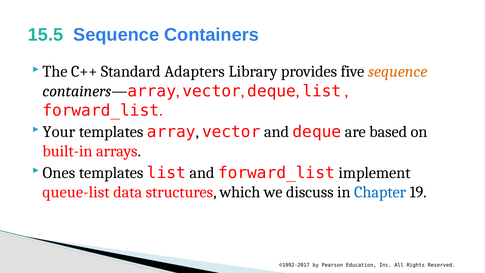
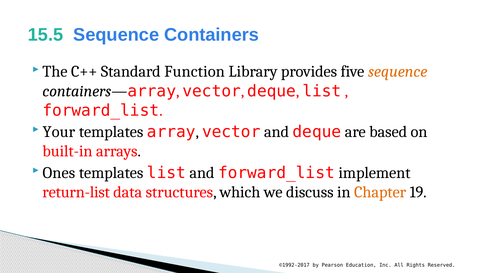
Adapters: Adapters -> Function
queue-list: queue-list -> return-list
Chapter colour: blue -> orange
